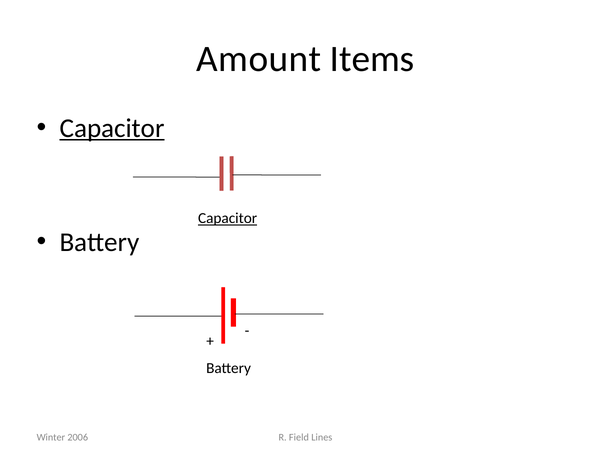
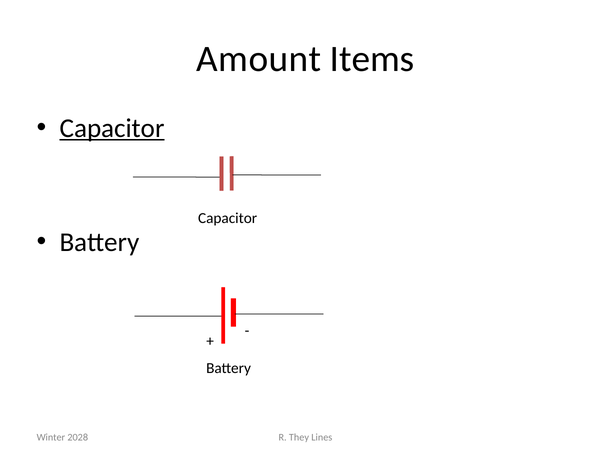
Capacitor at (228, 218) underline: present -> none
2006: 2006 -> 2028
Field: Field -> They
